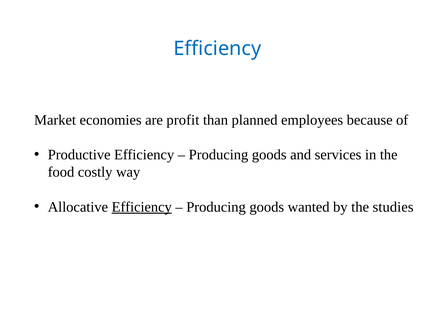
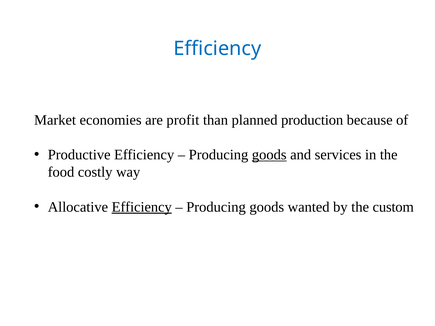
employees: employees -> production
goods at (269, 155) underline: none -> present
studies: studies -> custom
